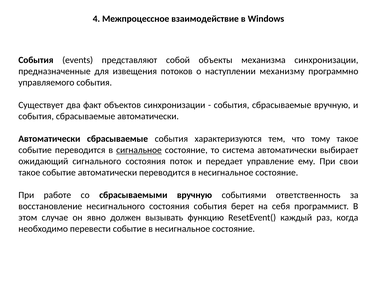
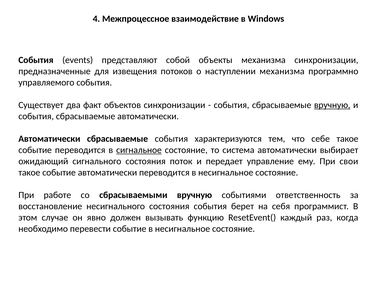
наступлении механизму: механизму -> механизма
вручную at (332, 105) underline: none -> present
тому: тому -> себе
